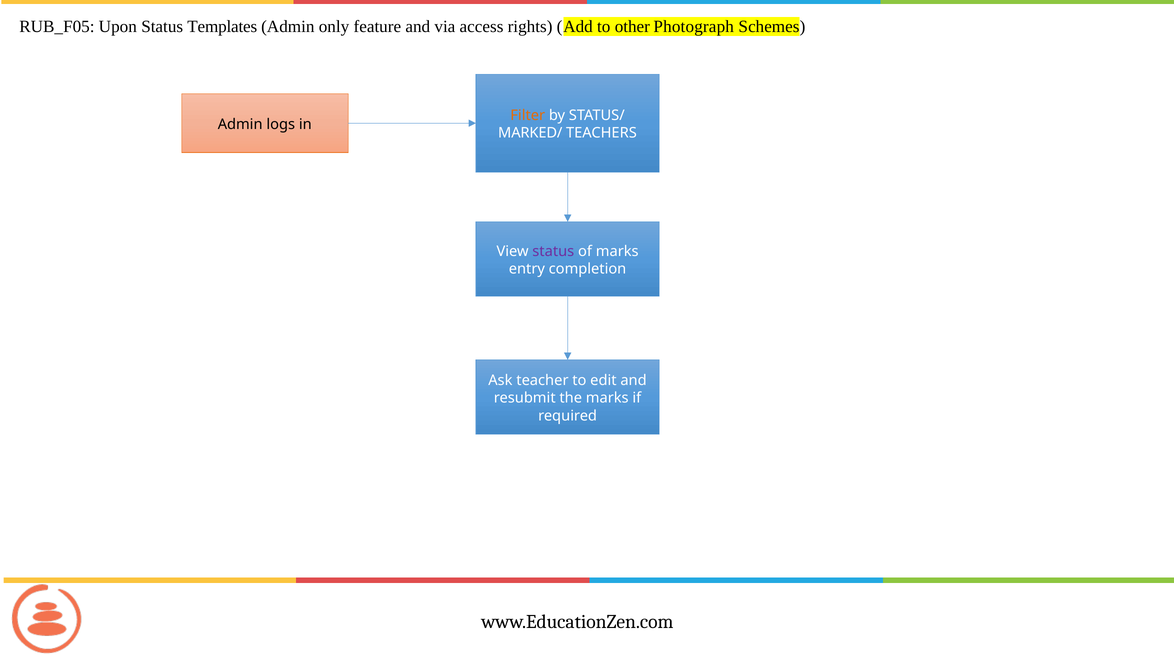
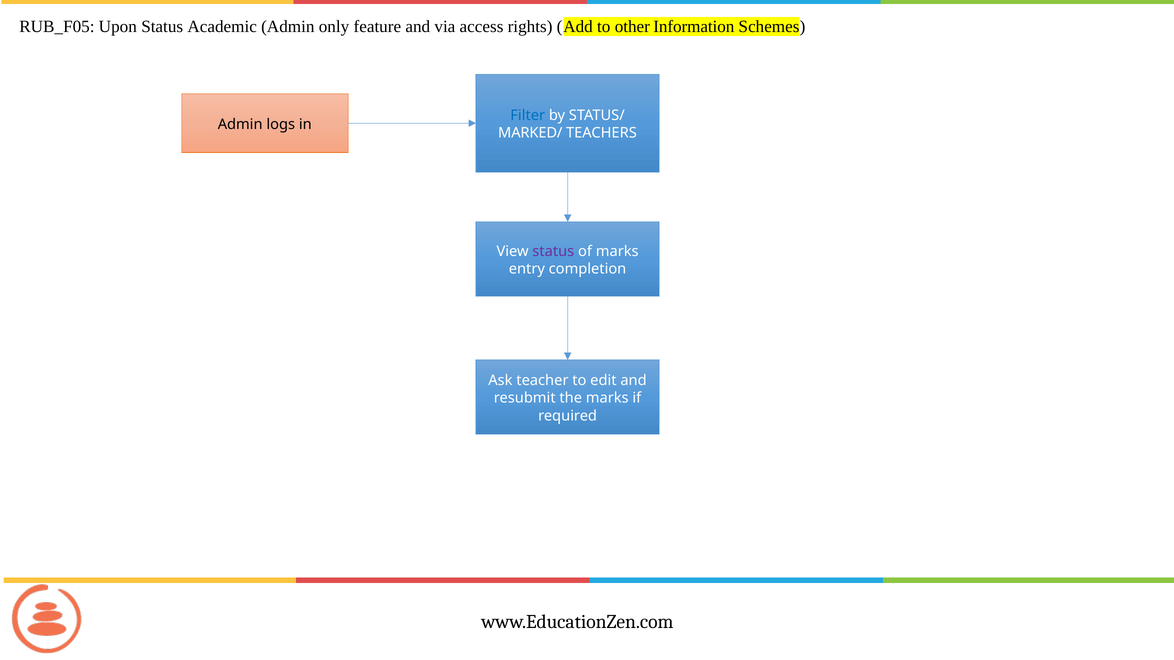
Templates: Templates -> Academic
Photograph: Photograph -> Information
Filter colour: orange -> blue
